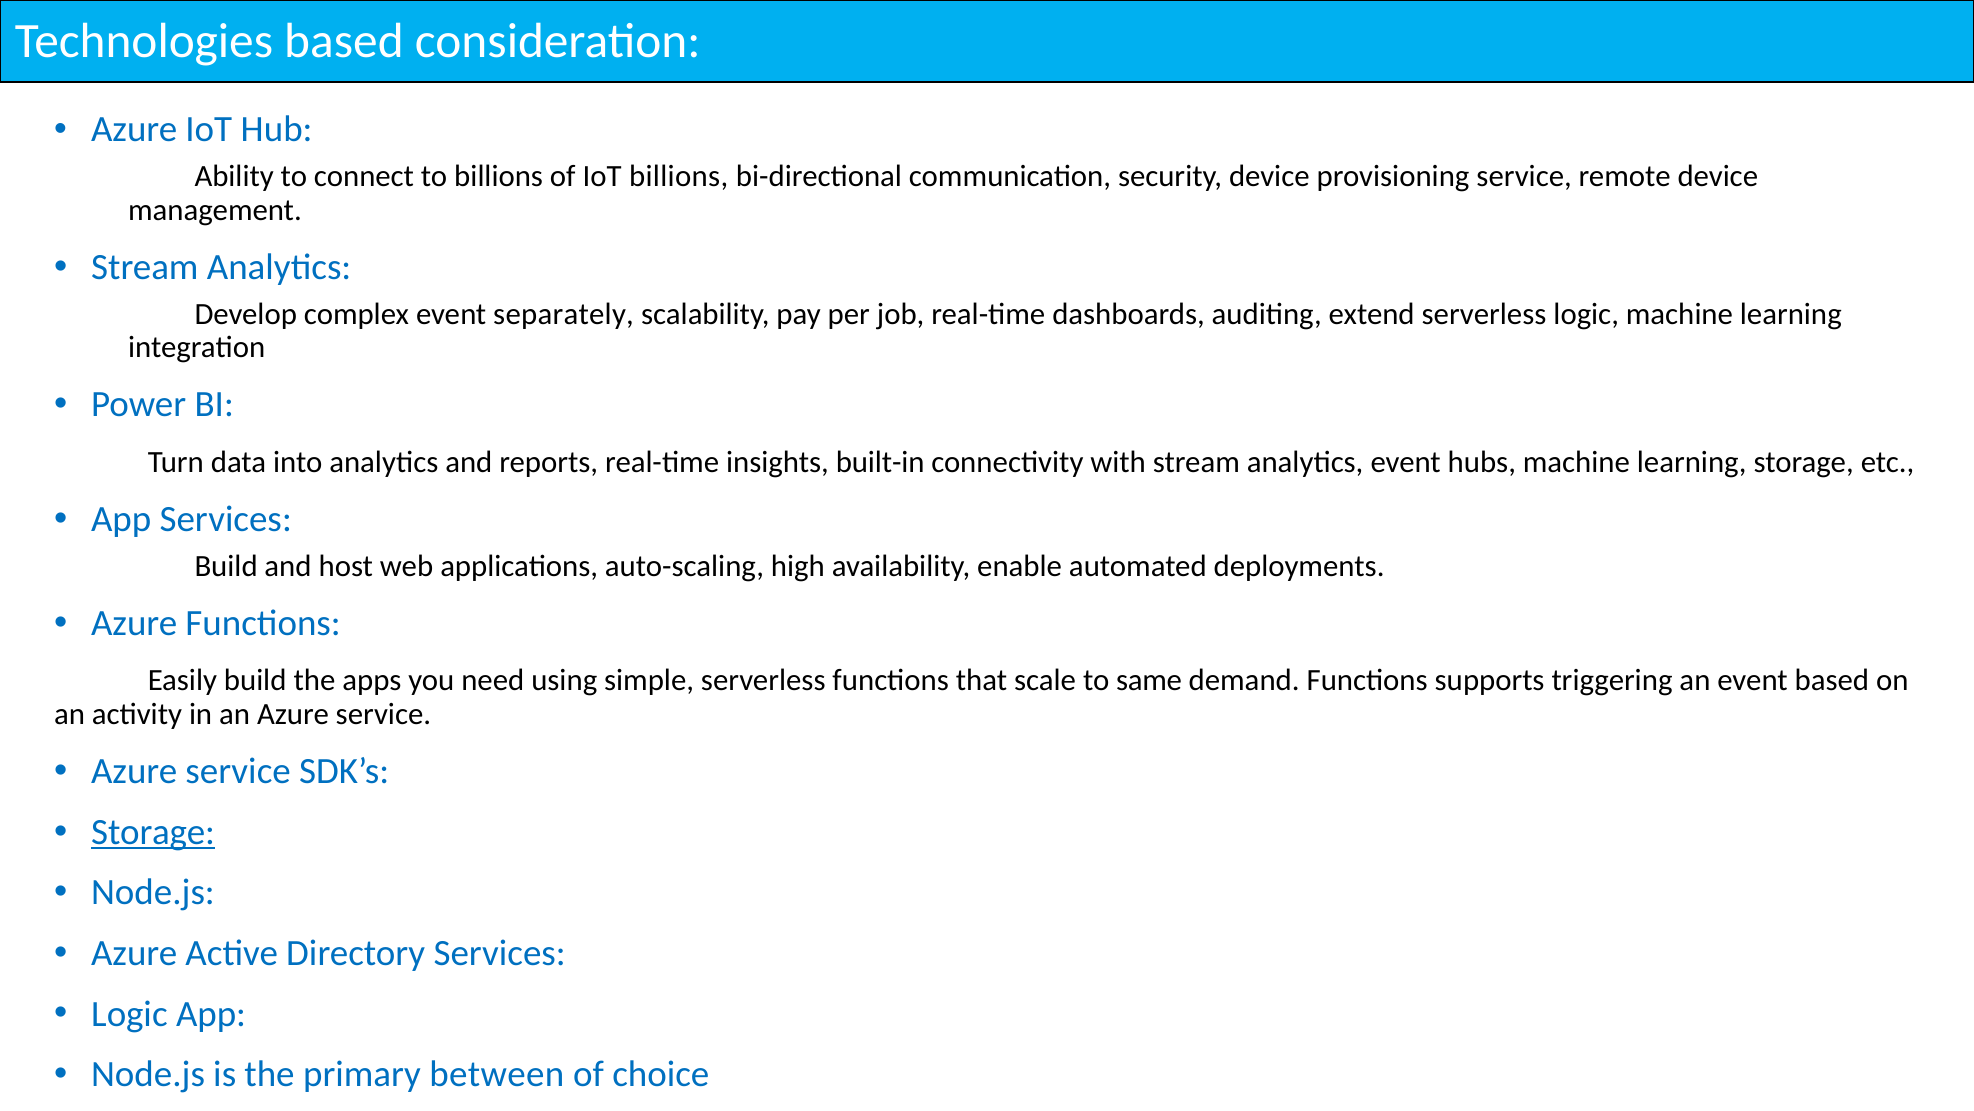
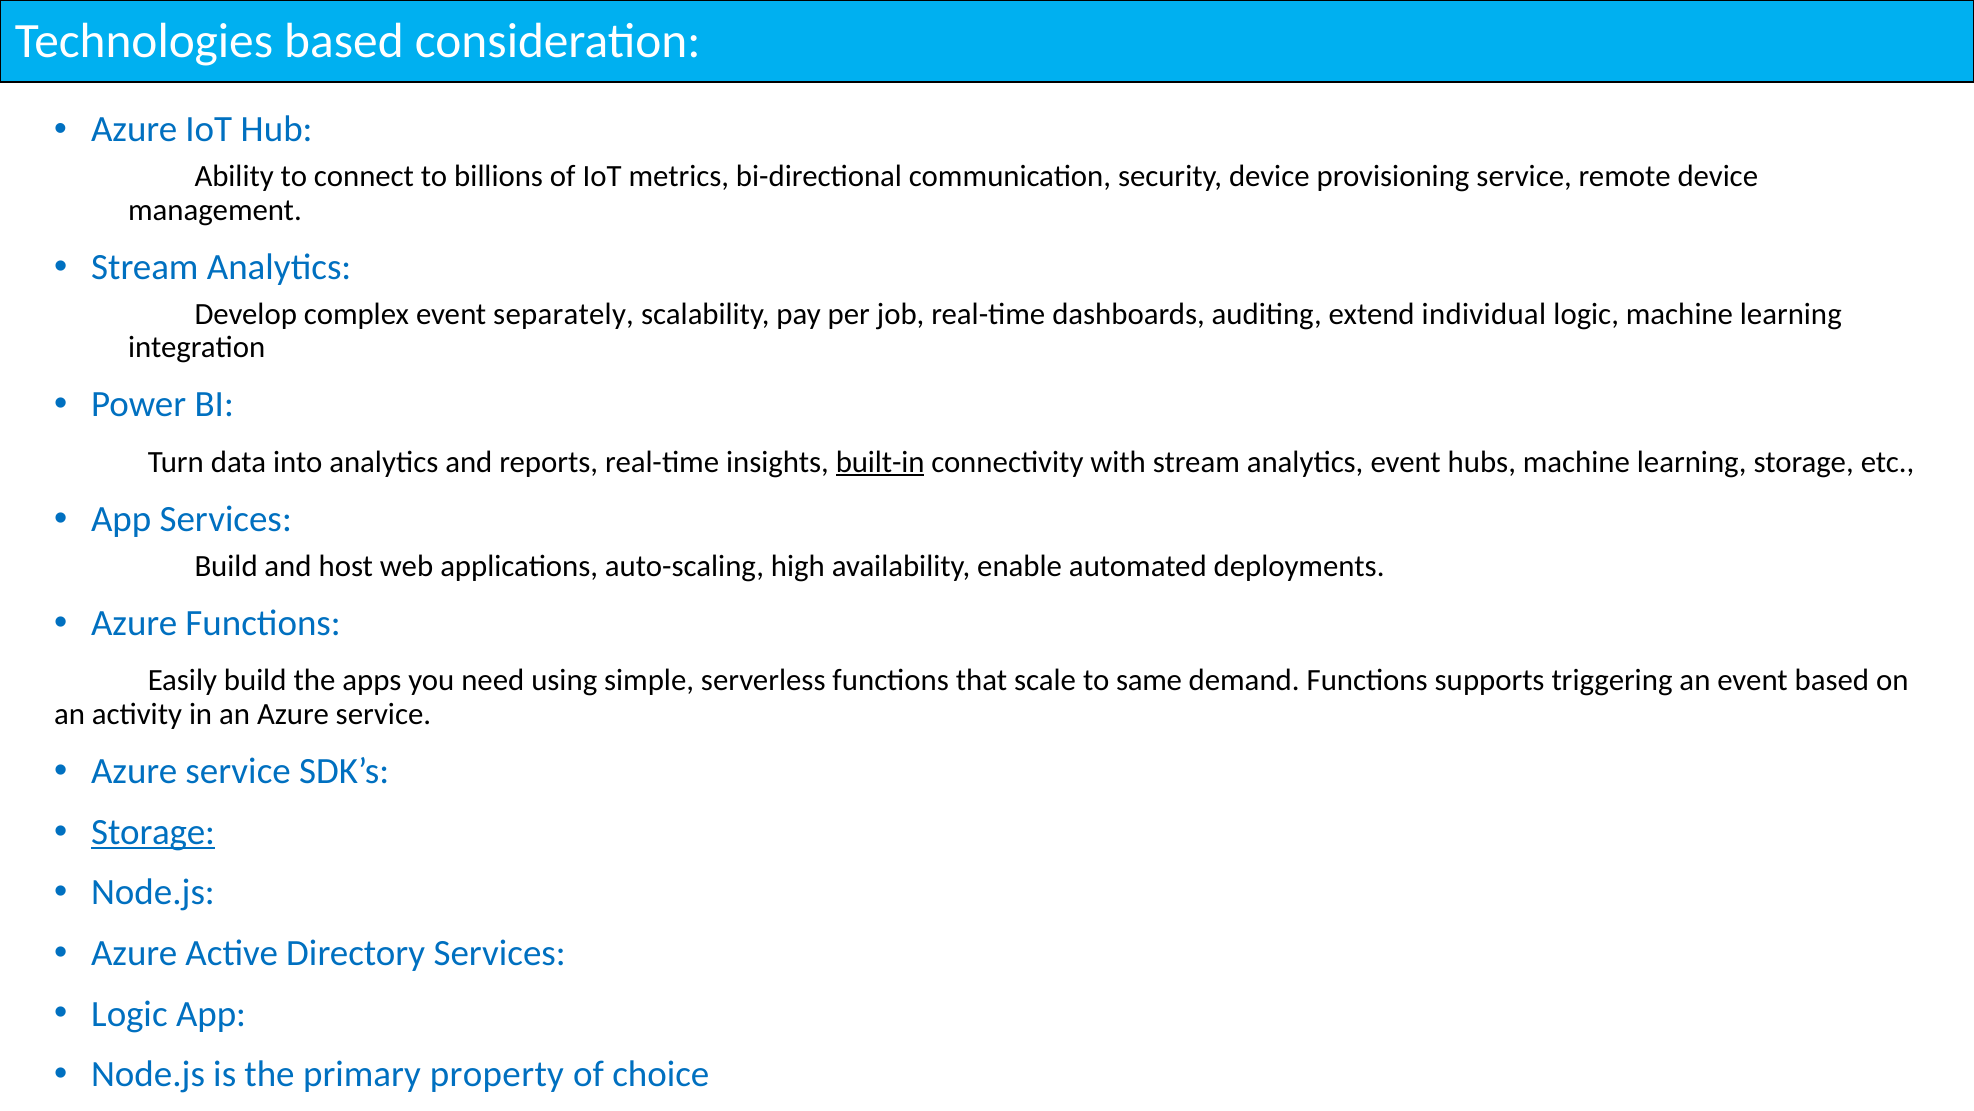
IoT billions: billions -> metrics
extend serverless: serverless -> individual
built-in underline: none -> present
between: between -> property
